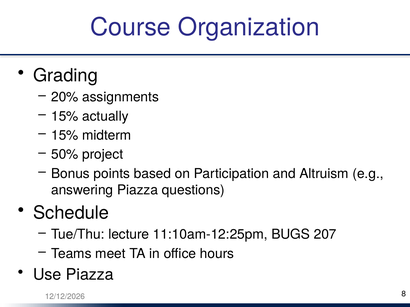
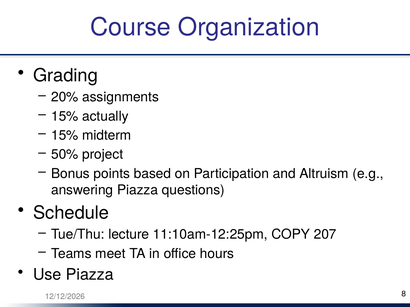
BUGS: BUGS -> COPY
